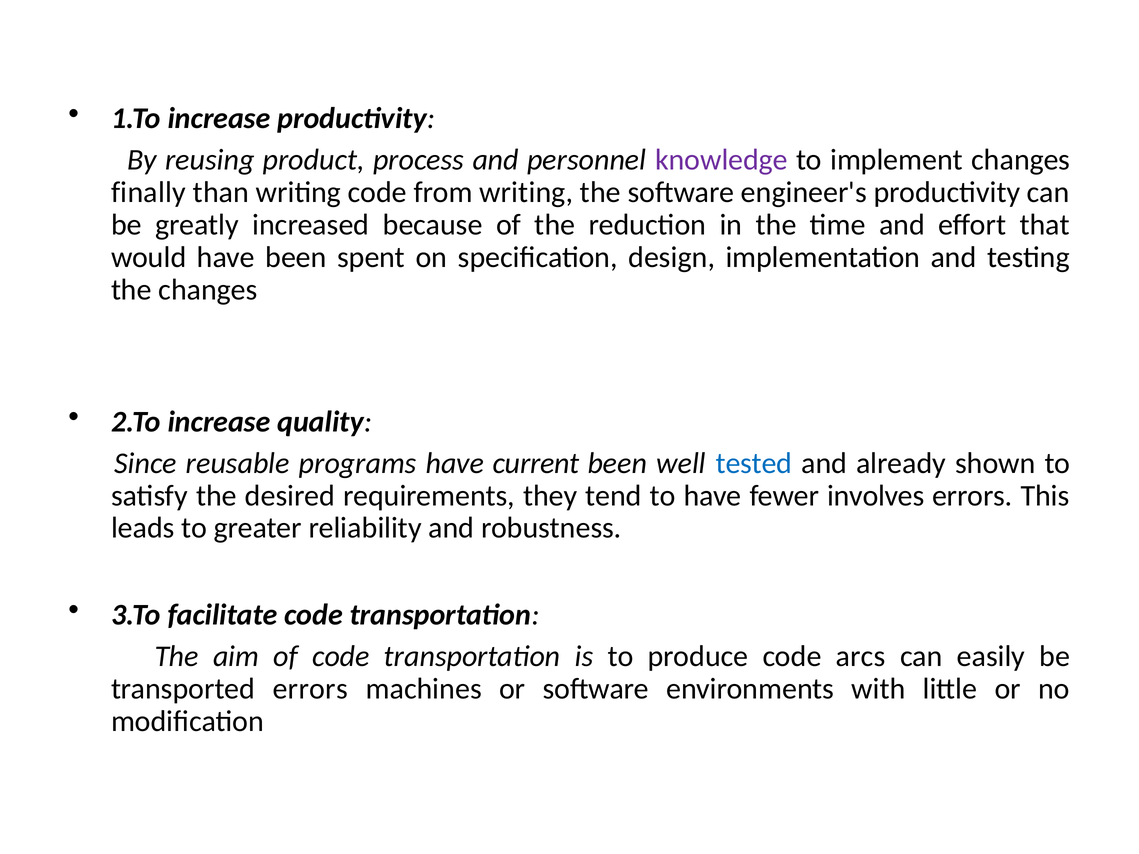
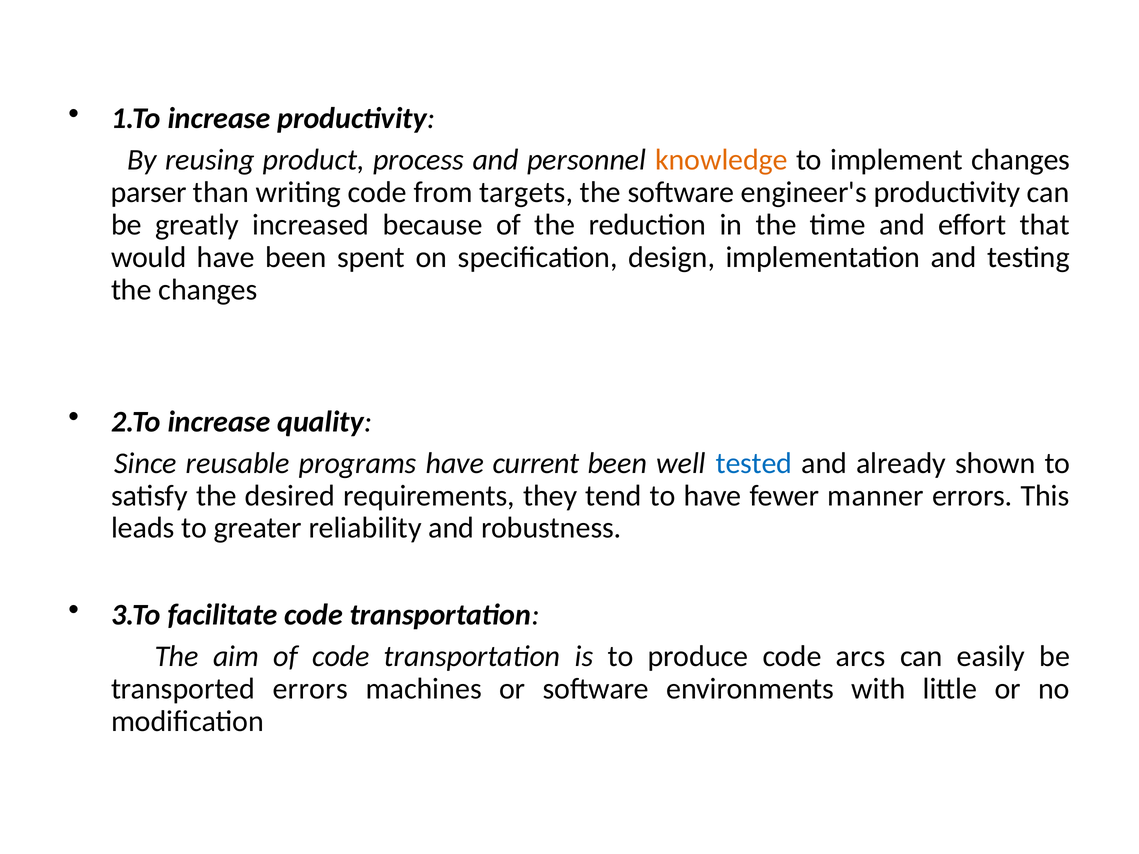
knowledge colour: purple -> orange
finally: finally -> parser
from writing: writing -> targets
involves: involves -> manner
